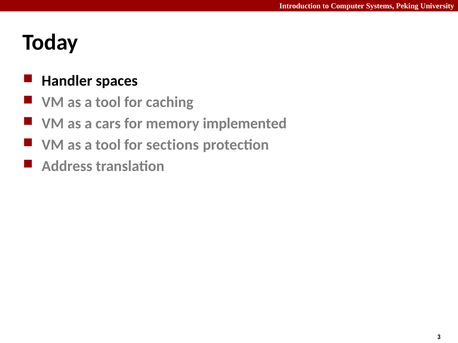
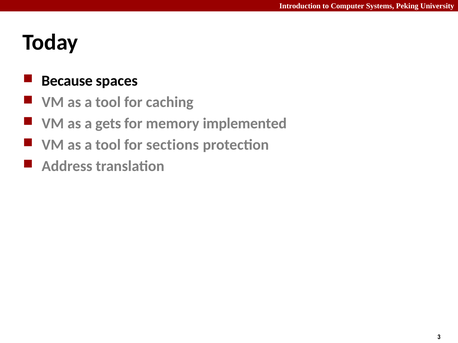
Handler: Handler -> Because
cars: cars -> gets
